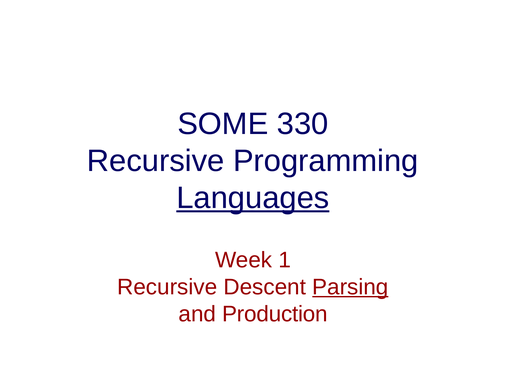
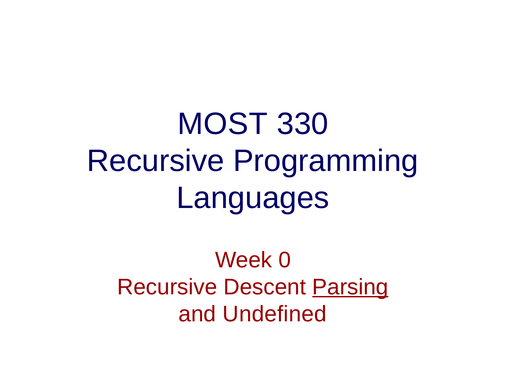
SOME: SOME -> MOST
Languages underline: present -> none
1: 1 -> 0
Production: Production -> Undefined
